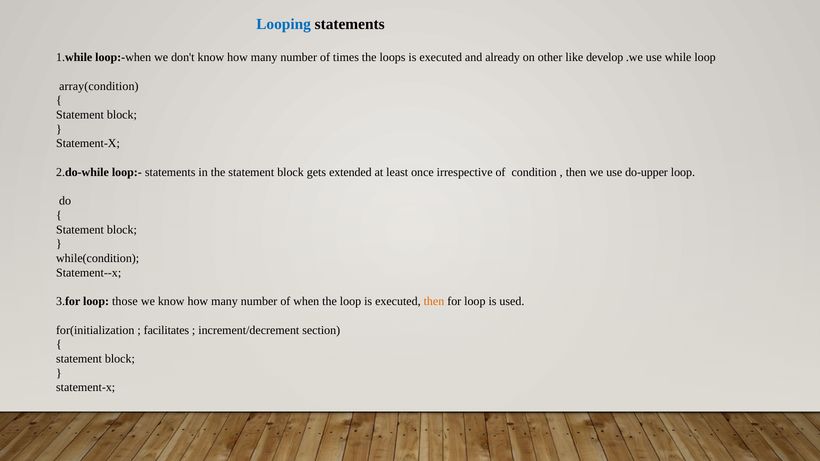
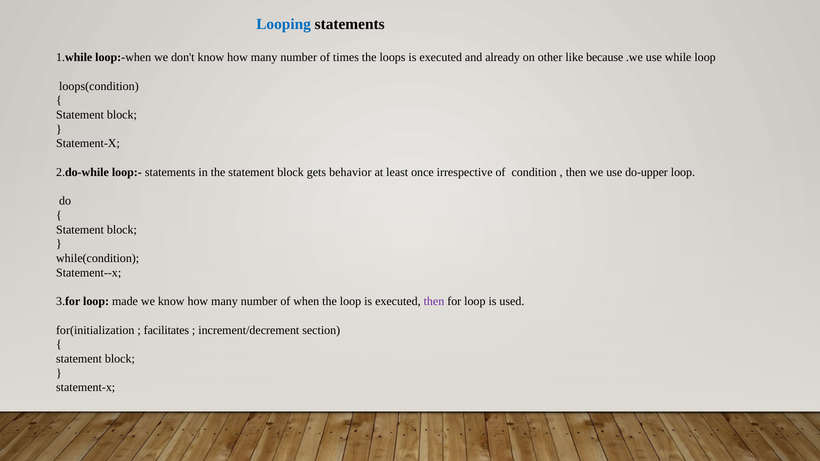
develop: develop -> because
array(condition: array(condition -> loops(condition
extended: extended -> behavior
those: those -> made
then at (434, 302) colour: orange -> purple
